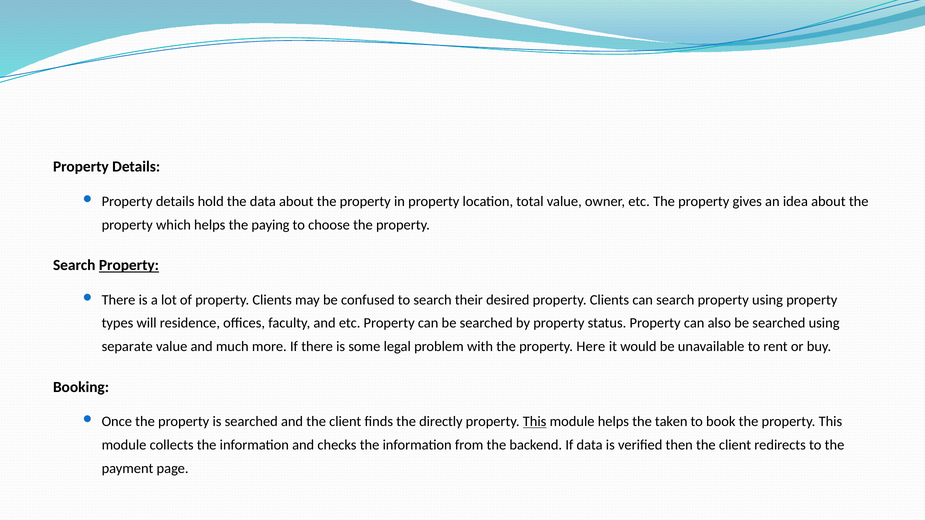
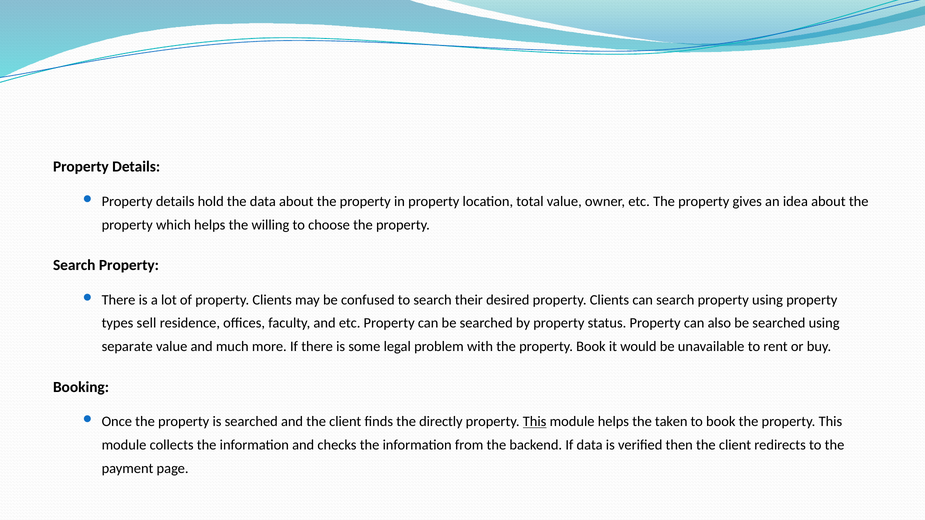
paying: paying -> willing
Property at (129, 265) underline: present -> none
will: will -> sell
property Here: Here -> Book
